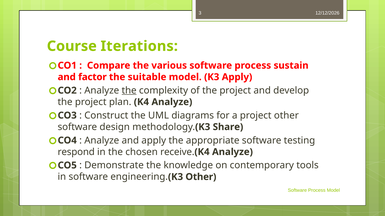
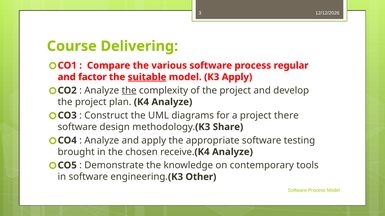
Iterations: Iterations -> Delivering
sustain: sustain -> regular
suitable underline: none -> present
project other: other -> there
respond: respond -> brought
